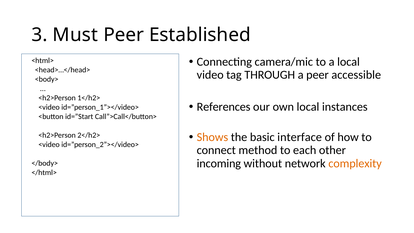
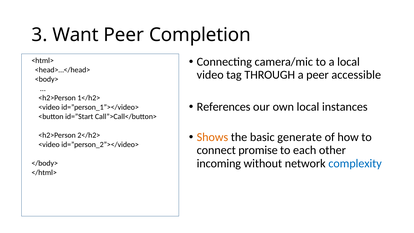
Must: Must -> Want
Established: Established -> Completion
interface: interface -> generate
method: method -> promise
complexity colour: orange -> blue
